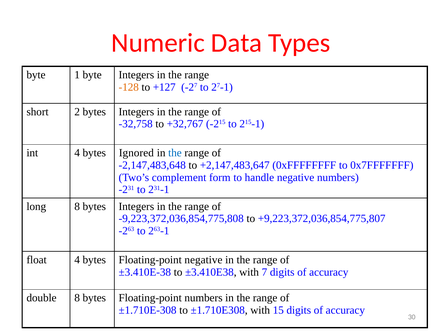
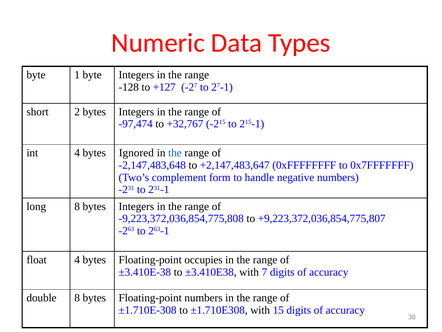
-128 colour: orange -> black
-32,758: -32,758 -> -97,474
Floating-point negative: negative -> occupies
